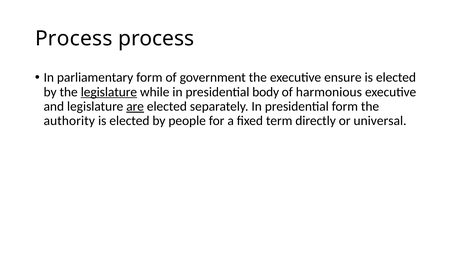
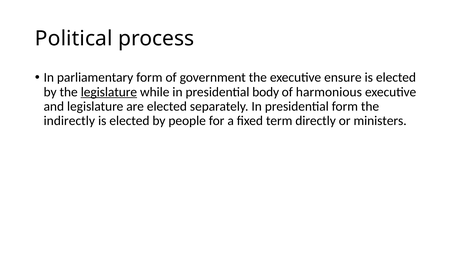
Process at (74, 39): Process -> Political
are underline: present -> none
authority: authority -> indirectly
universal: universal -> ministers
